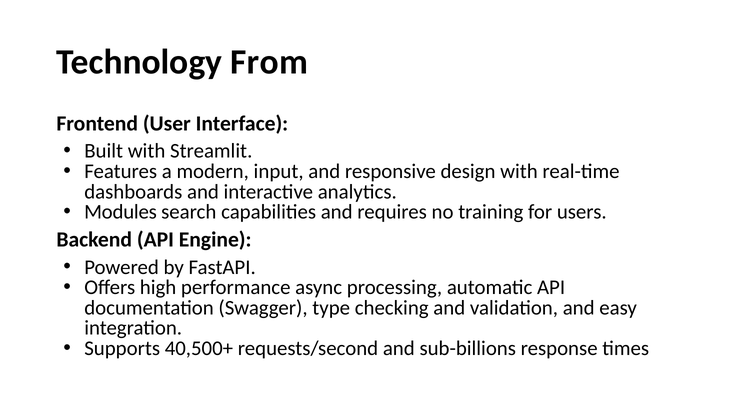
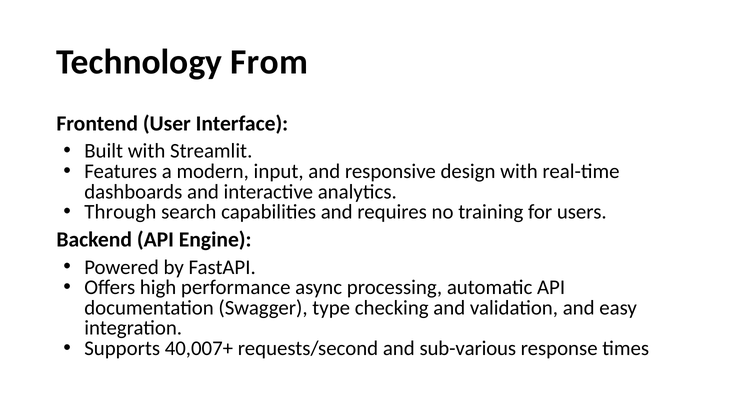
Modules: Modules -> Through
40,500+: 40,500+ -> 40,007+
sub-billions: sub-billions -> sub-various
